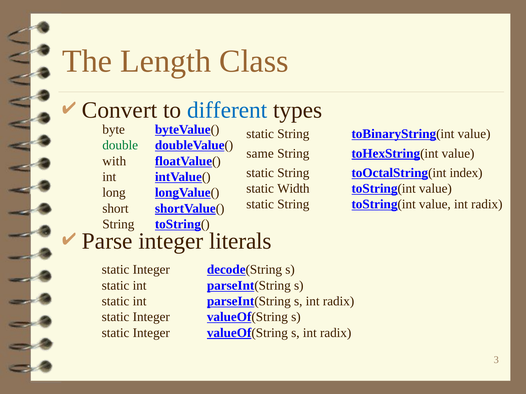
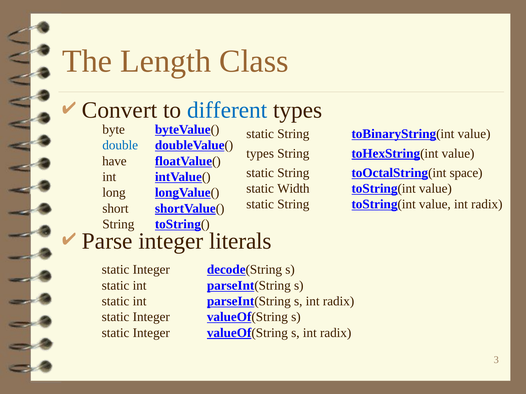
double colour: green -> blue
same at (260, 154): same -> types
with: with -> have
index: index -> space
